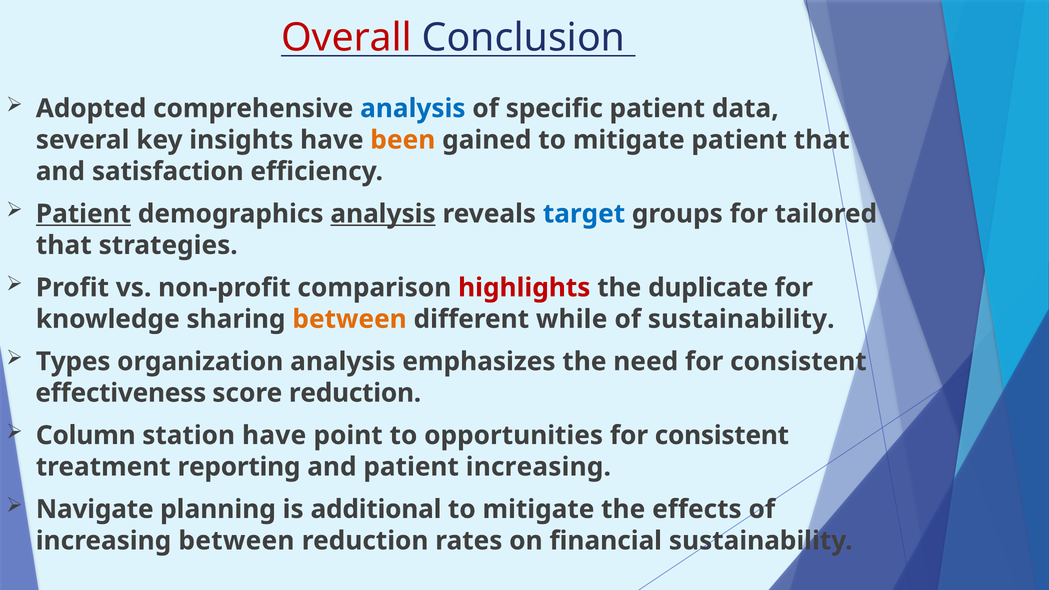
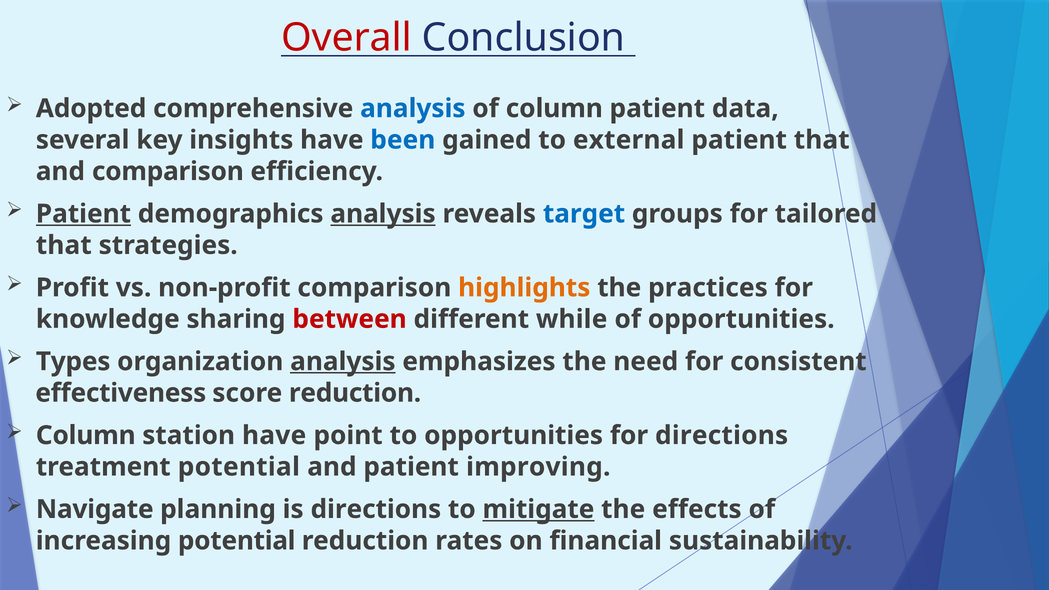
of specific: specific -> column
been colour: orange -> blue
gained to mitigate: mitigate -> external
and satisfaction: satisfaction -> comparison
highlights colour: red -> orange
duplicate: duplicate -> practices
between at (350, 319) colour: orange -> red
of sustainability: sustainability -> opportunities
analysis at (343, 362) underline: none -> present
opportunities for consistent: consistent -> directions
treatment reporting: reporting -> potential
patient increasing: increasing -> improving
is additional: additional -> directions
mitigate at (538, 509) underline: none -> present
increasing between: between -> potential
